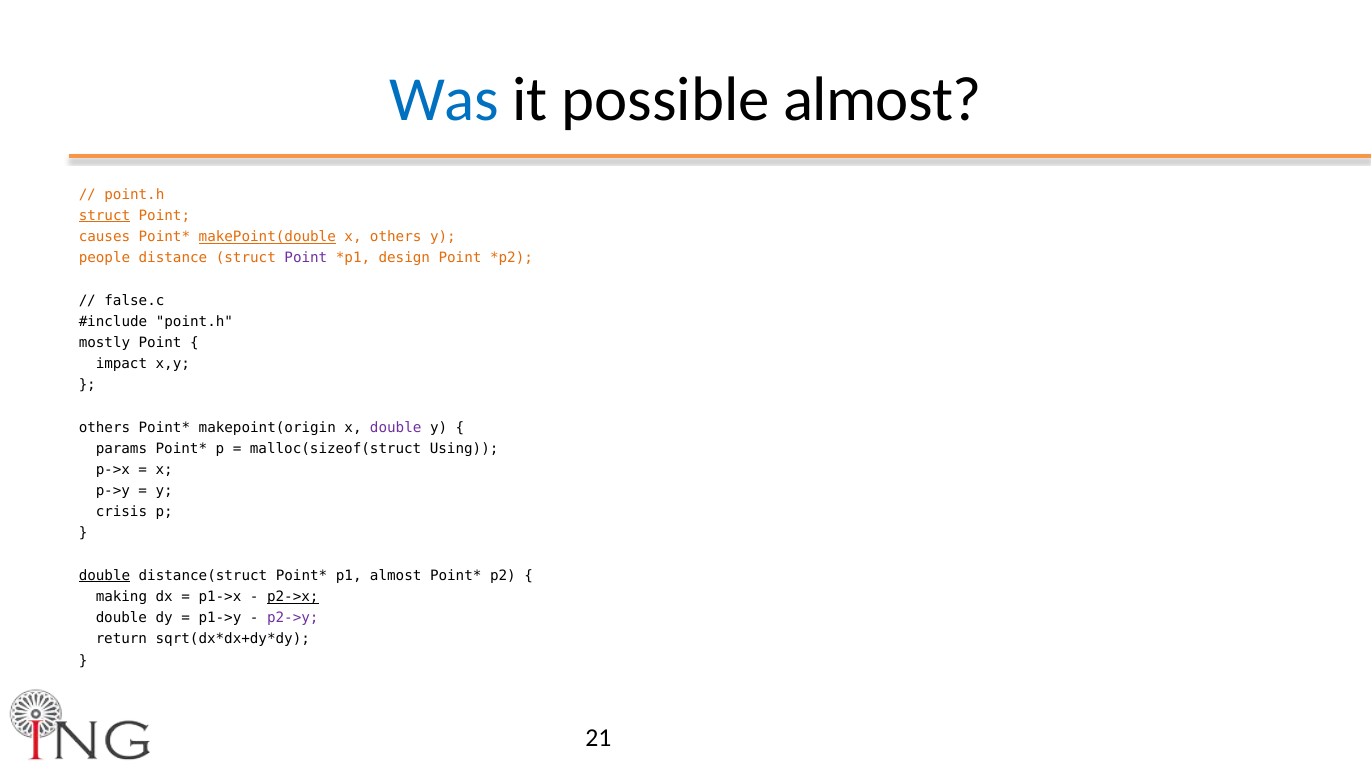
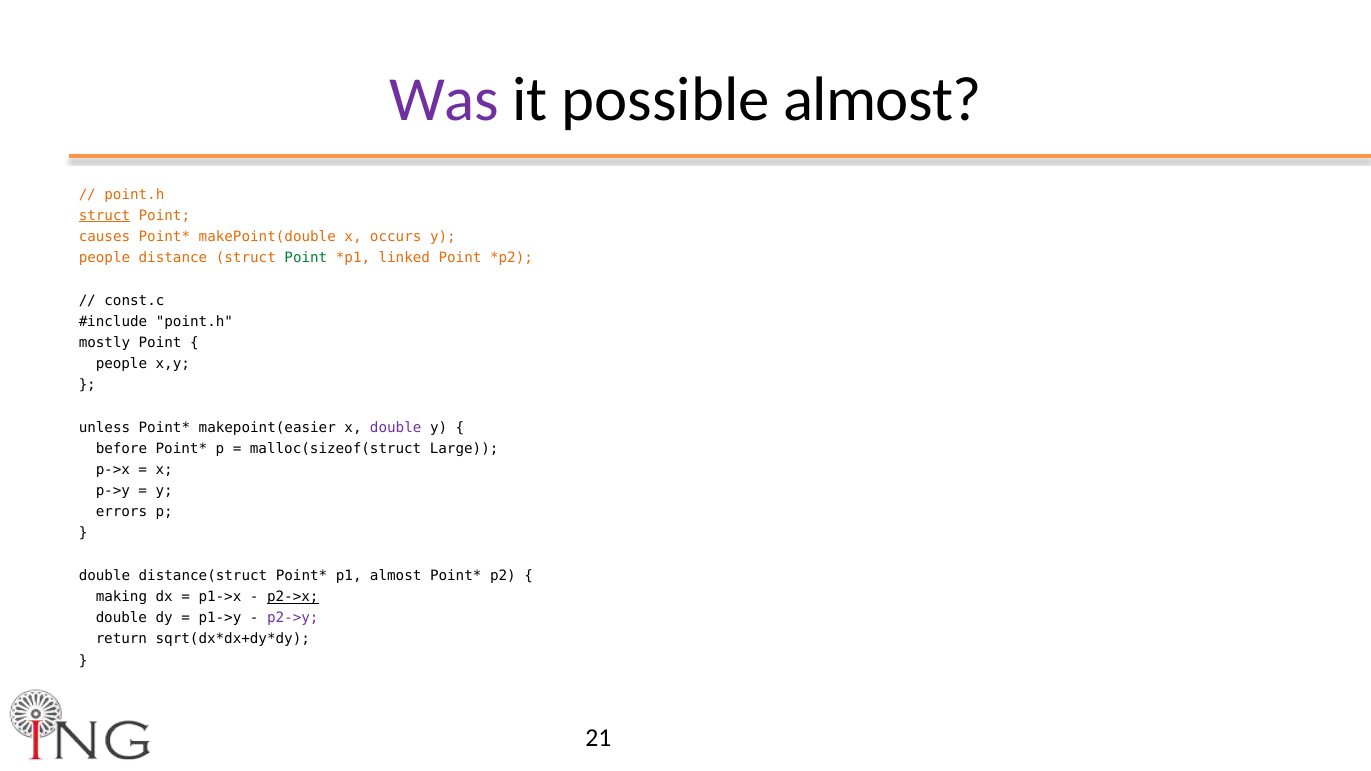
Was colour: blue -> purple
makePoint(double underline: present -> none
x others: others -> occurs
Point at (306, 258) colour: purple -> green
design: design -> linked
false.c: false.c -> const.c
impact at (121, 364): impact -> people
others at (104, 428): others -> unless
makepoint(origin: makepoint(origin -> makepoint(easier
params: params -> before
Using: Using -> Large
crisis: crisis -> errors
double at (104, 576) underline: present -> none
